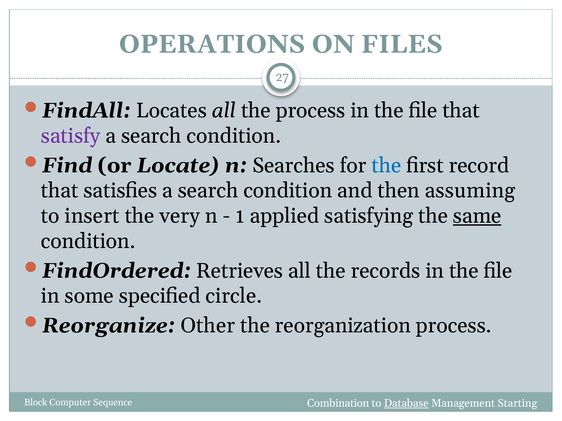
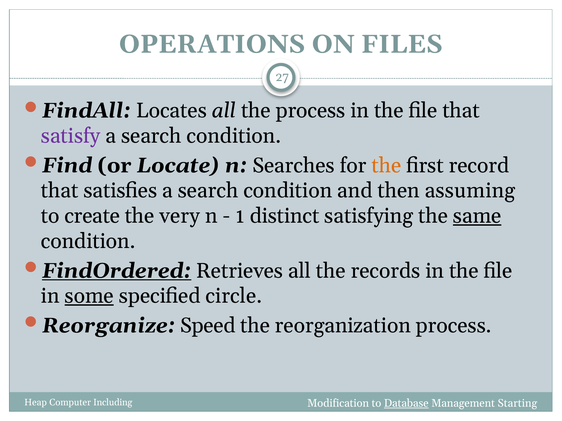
the at (386, 166) colour: blue -> orange
insert: insert -> create
applied: applied -> distinct
FindOrdered underline: none -> present
some underline: none -> present
Other: Other -> Speed
Block: Block -> Heap
Sequence: Sequence -> Including
Combination: Combination -> Modification
